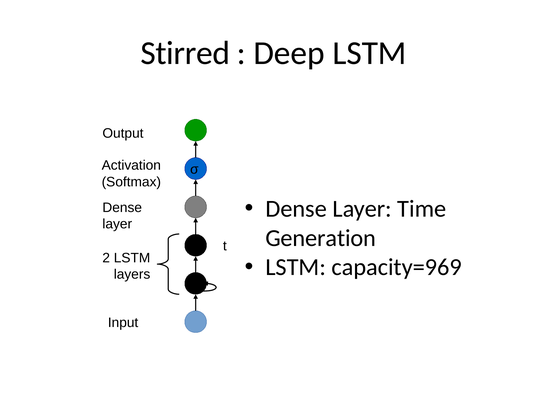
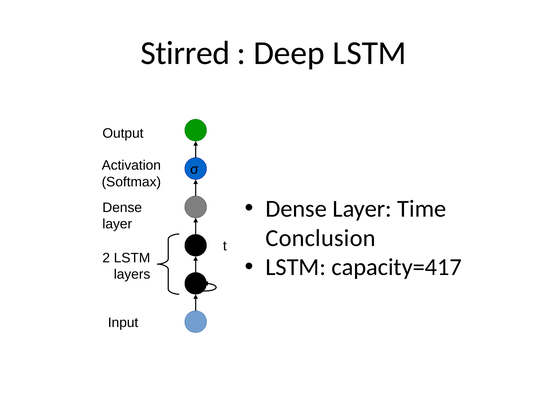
Generation: Generation -> Conclusion
capacity=969: capacity=969 -> capacity=417
